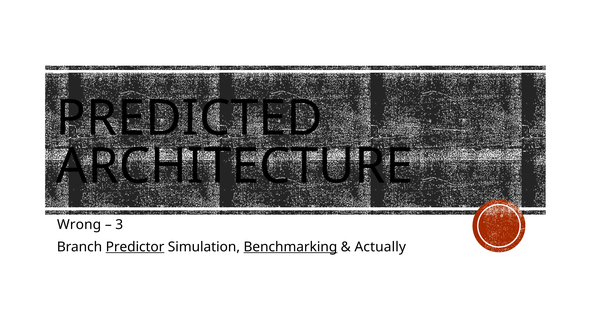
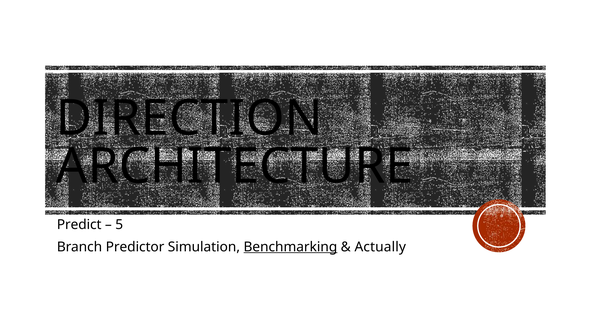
PREDICTED: PREDICTED -> DIRECTION
Wrong: Wrong -> Predict
3: 3 -> 5
Predictor underline: present -> none
